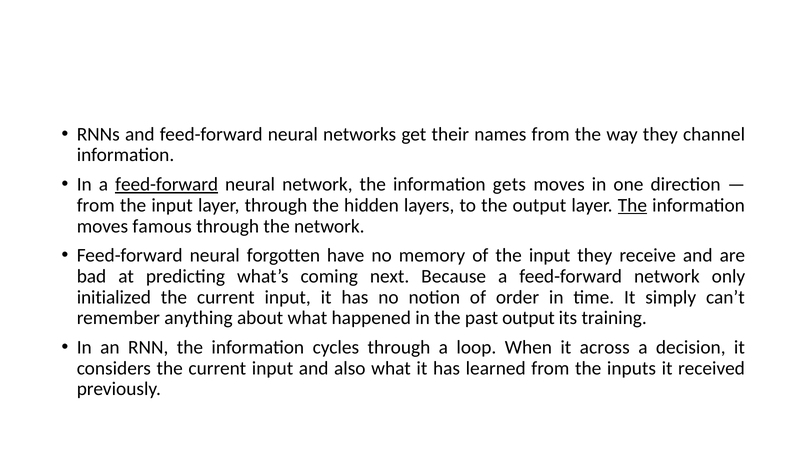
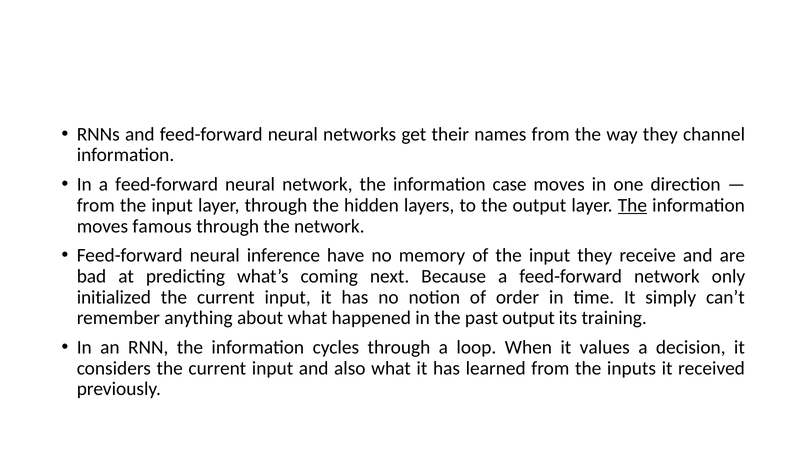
feed-forward at (167, 185) underline: present -> none
gets: gets -> case
forgotten: forgotten -> inference
across: across -> values
